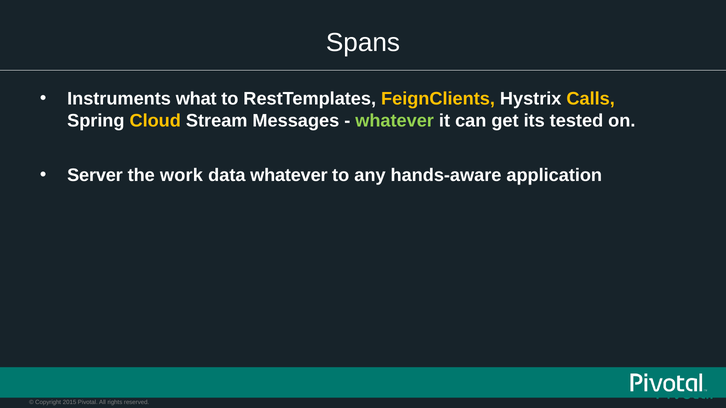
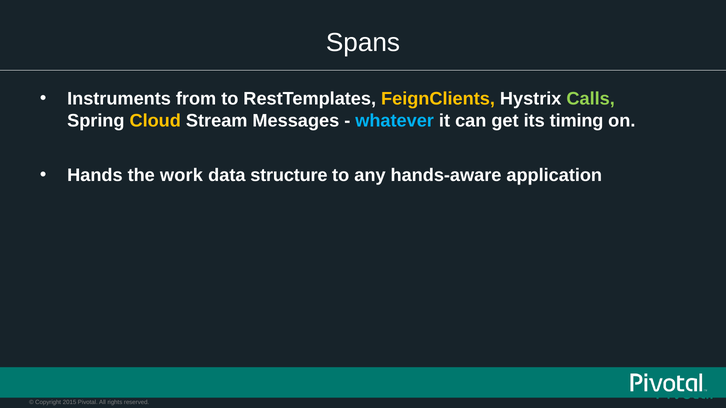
what: what -> from
Calls colour: yellow -> light green
whatever at (395, 121) colour: light green -> light blue
tested: tested -> timing
Server: Server -> Hands
data whatever: whatever -> structure
